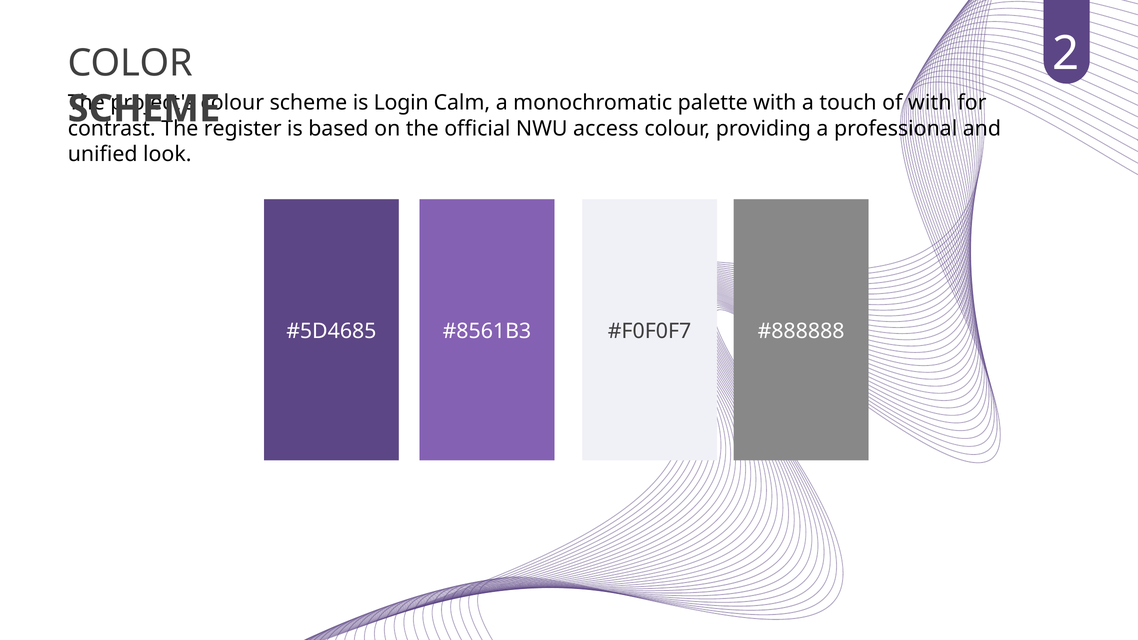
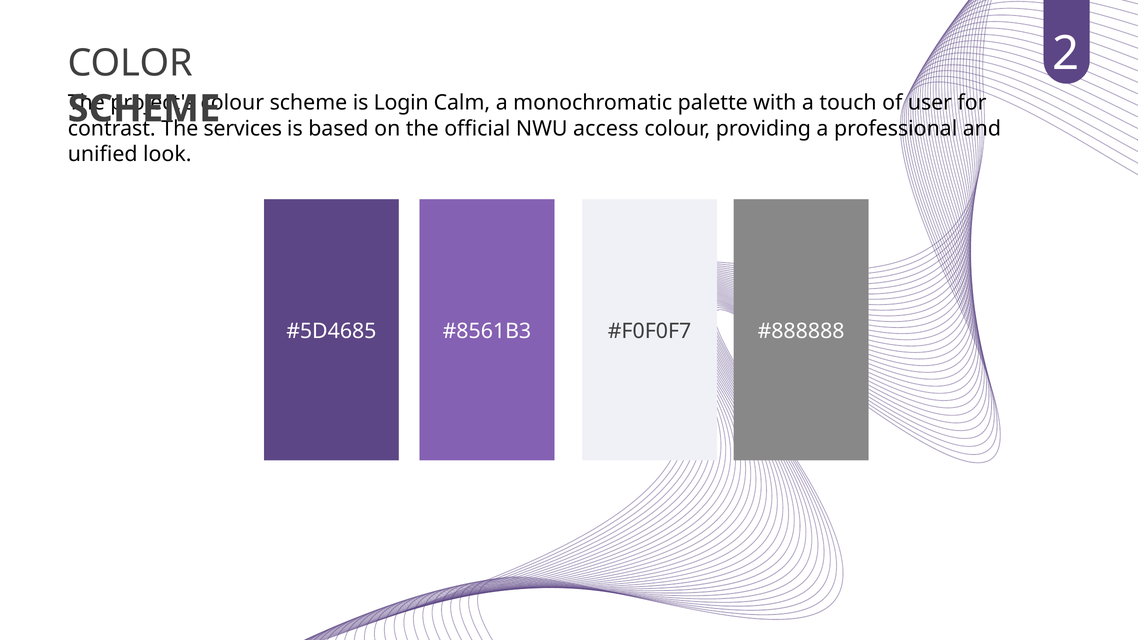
of with: with -> user
register: register -> services
